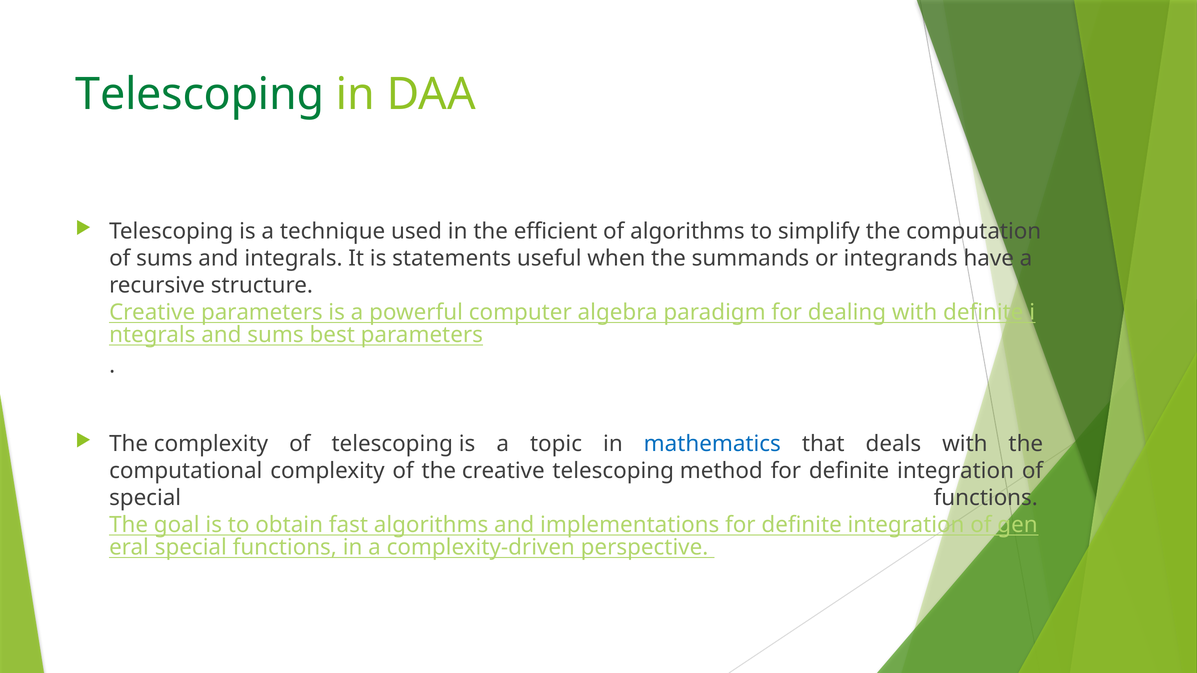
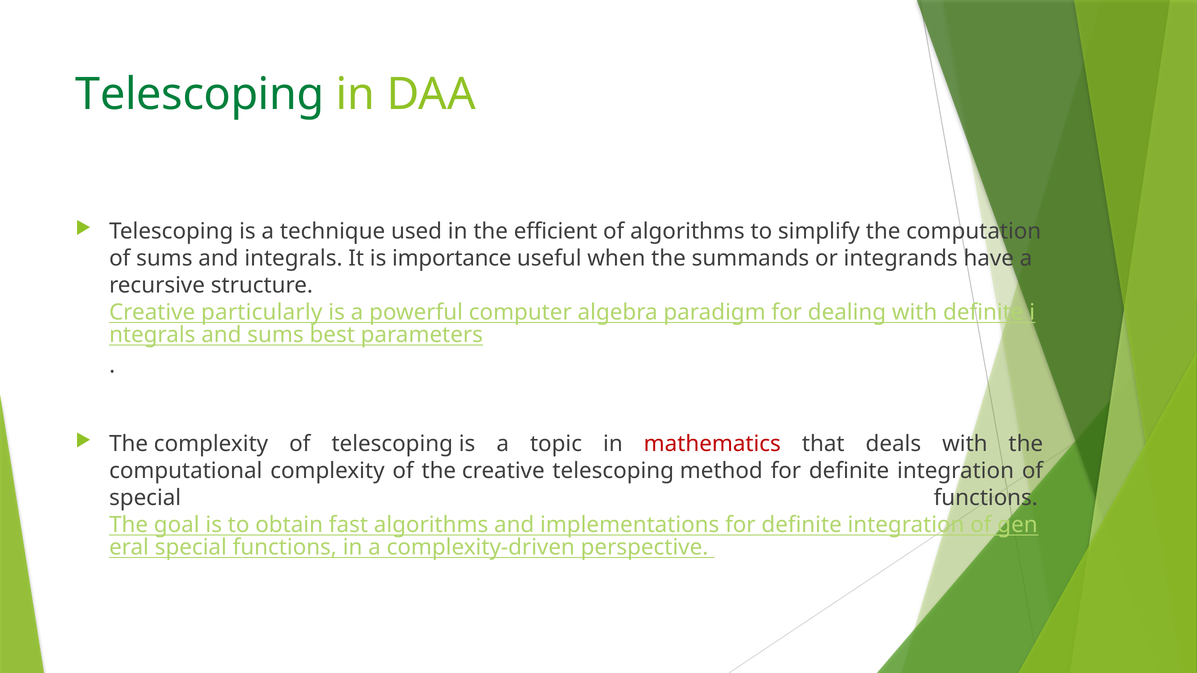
statements: statements -> importance
Creative parameters: parameters -> particularly
mathematics colour: blue -> red
